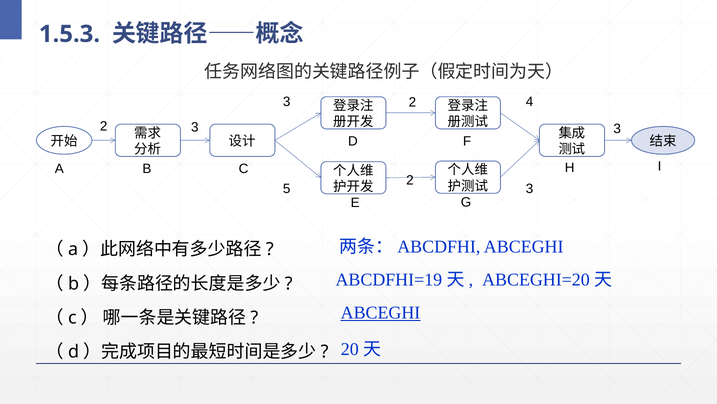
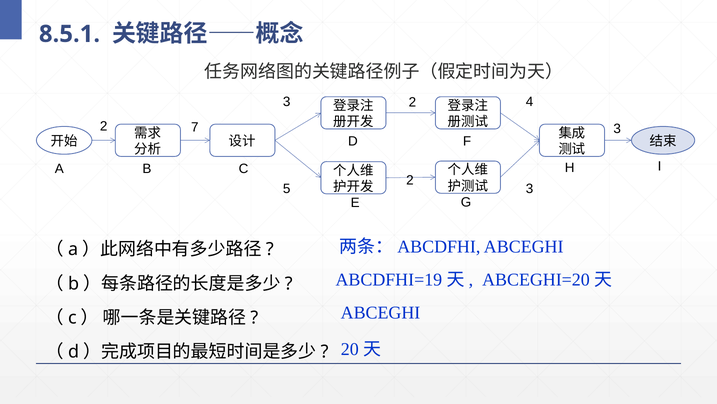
1.5.3: 1.5.3 -> 8.5.1
2 3: 3 -> 7
ABCEGHI at (380, 312) underline: present -> none
